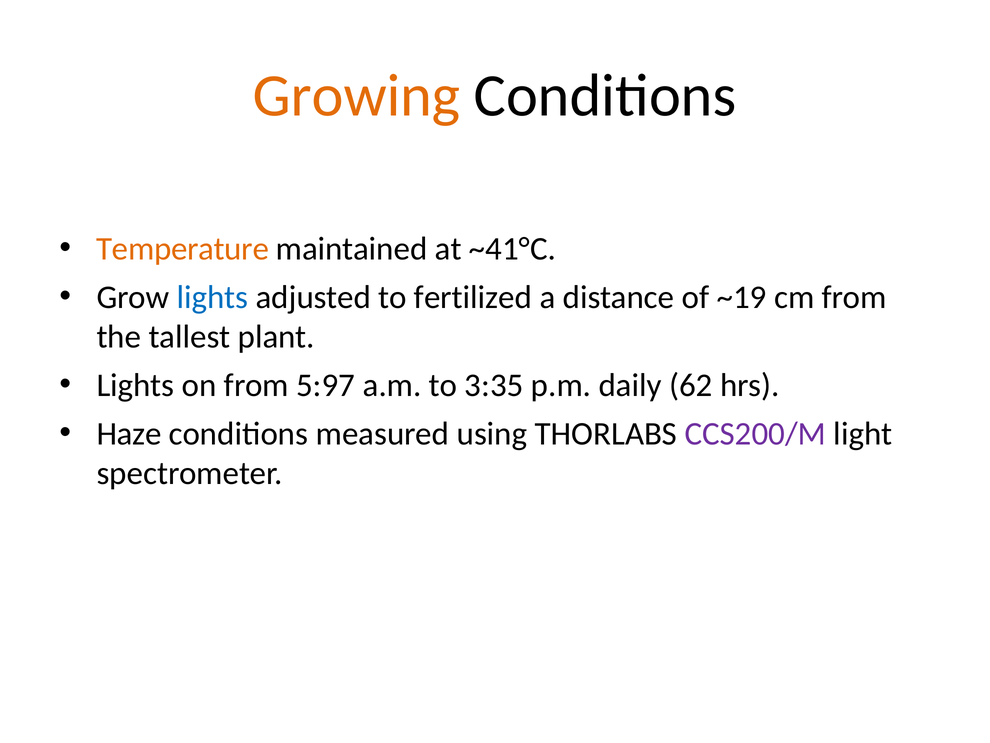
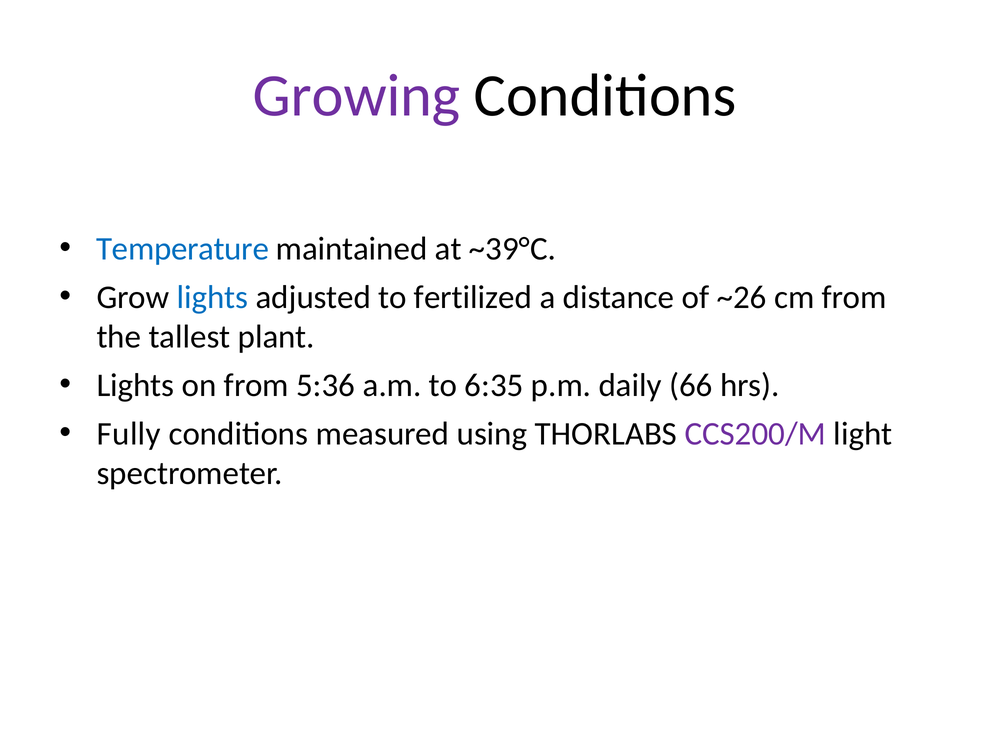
Growing colour: orange -> purple
Temperature colour: orange -> blue
~41°C: ~41°C -> ~39°C
~19: ~19 -> ~26
5:97: 5:97 -> 5:36
3:35: 3:35 -> 6:35
62: 62 -> 66
Haze: Haze -> Fully
